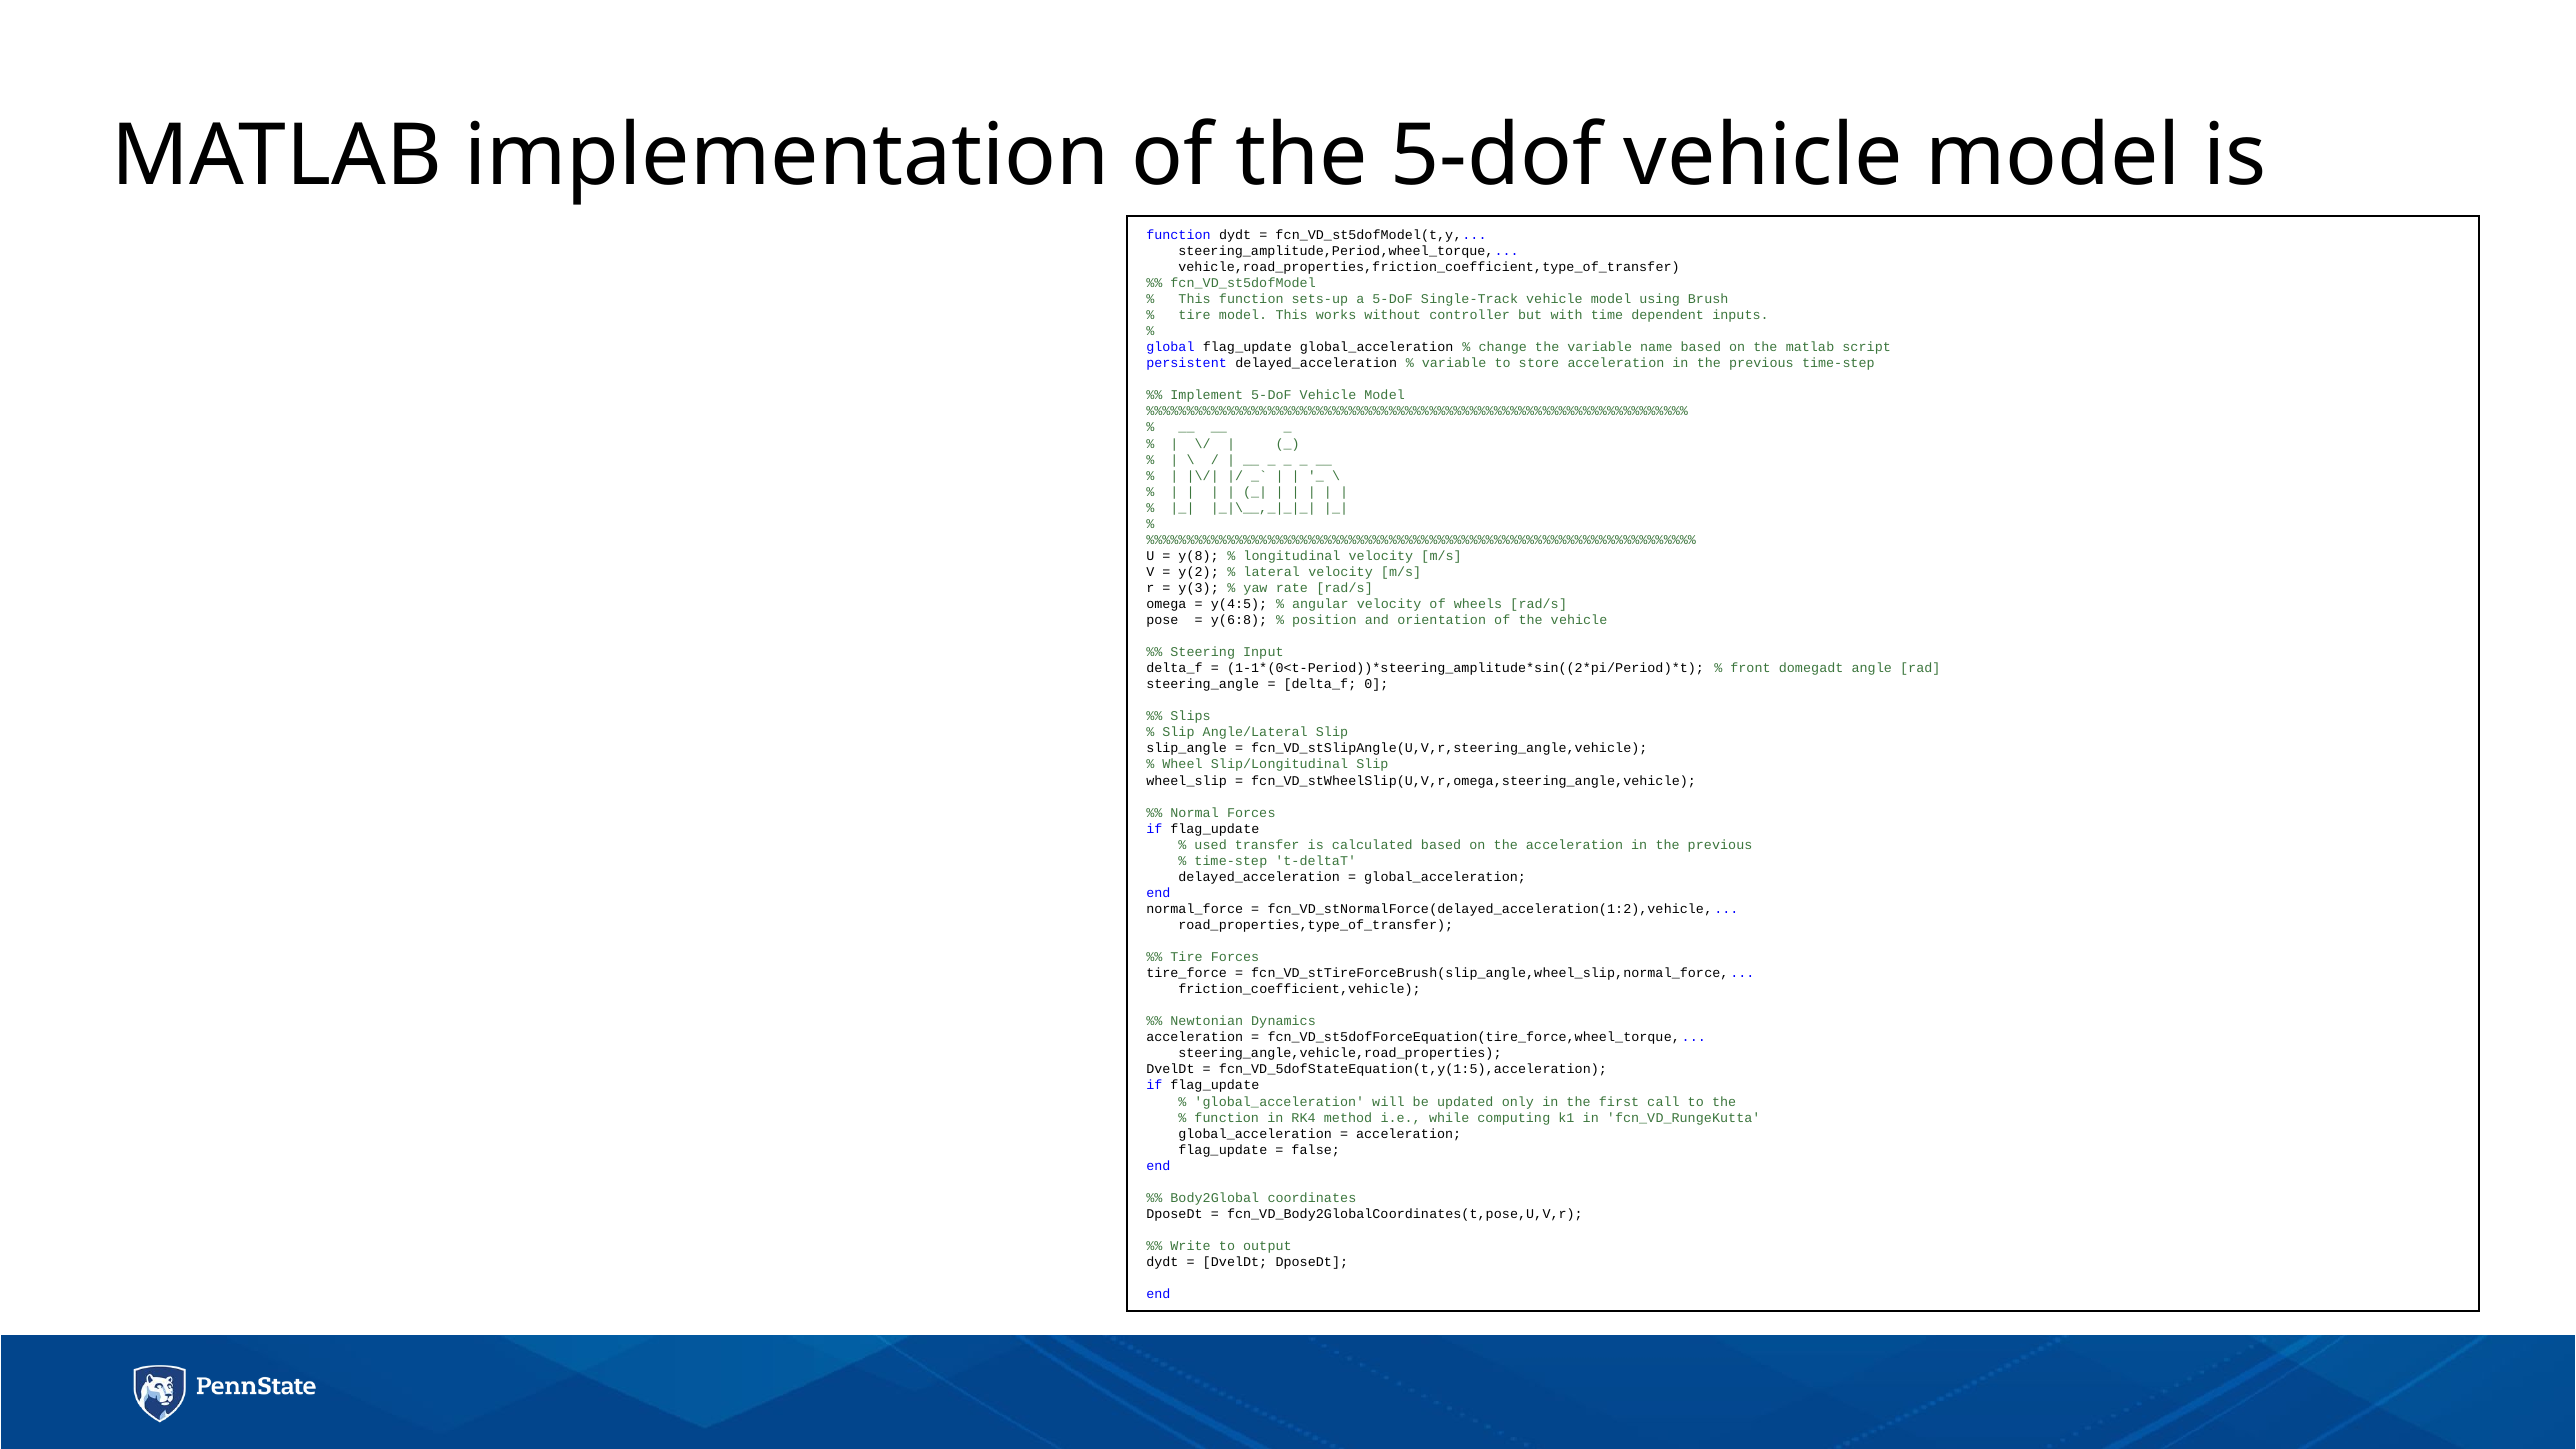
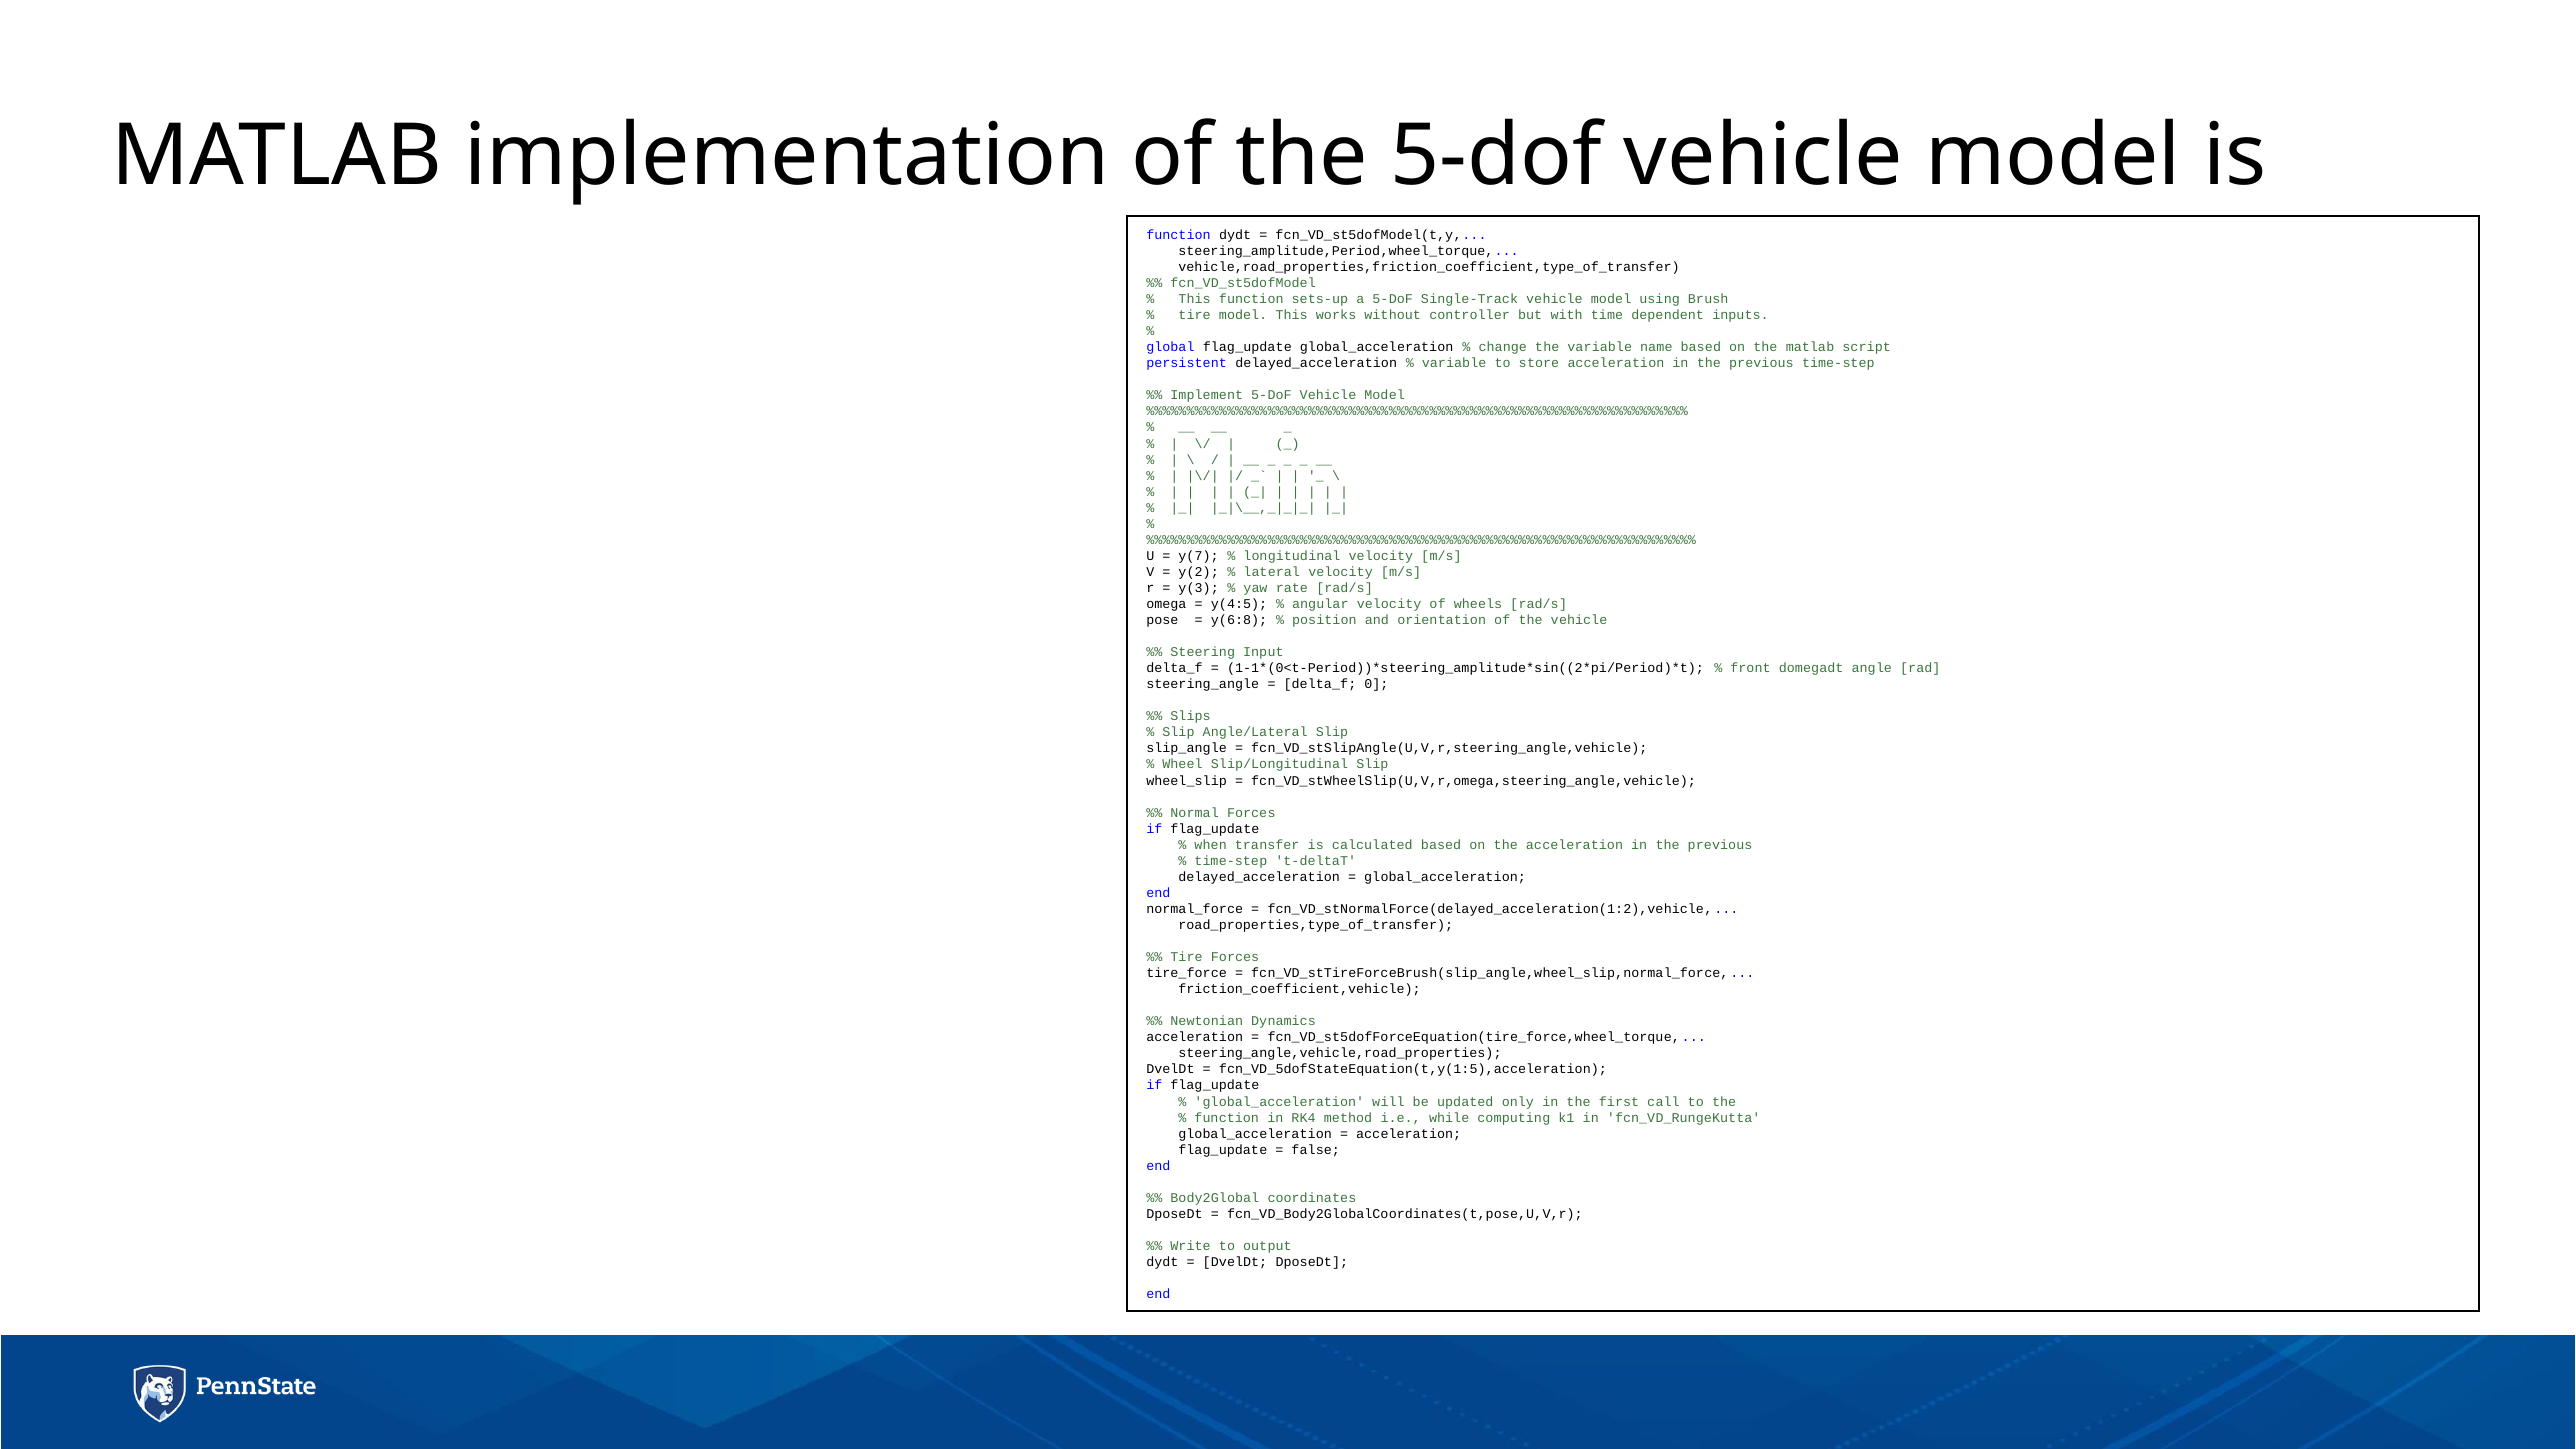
y(8: y(8 -> y(7
used: used -> when
